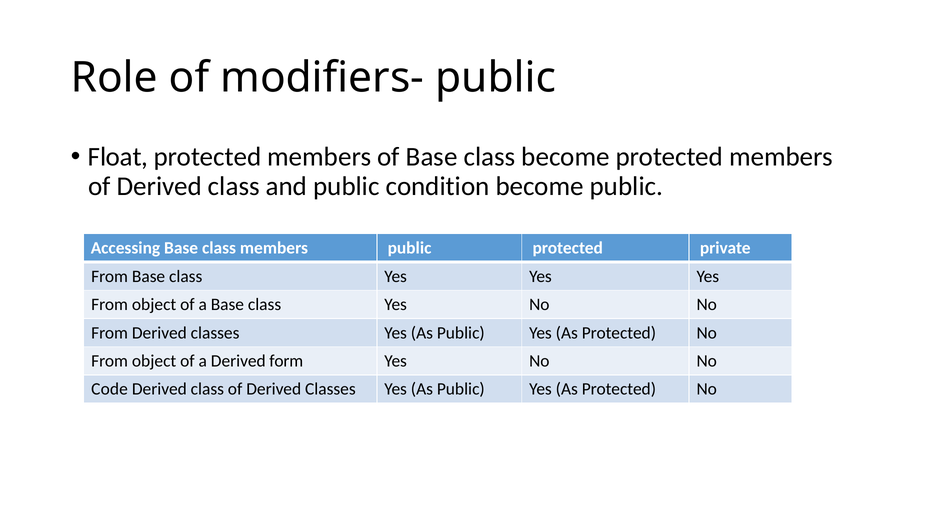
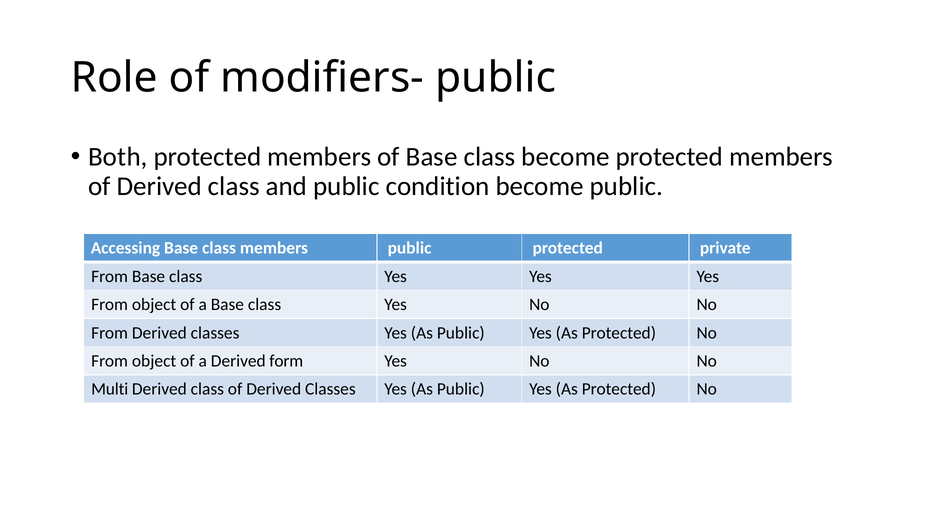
Float: Float -> Both
Code: Code -> Multi
